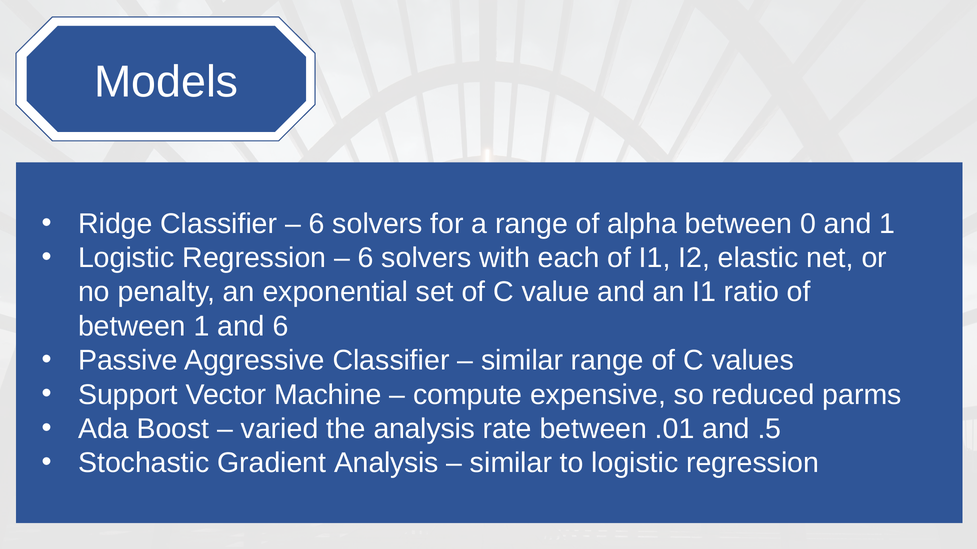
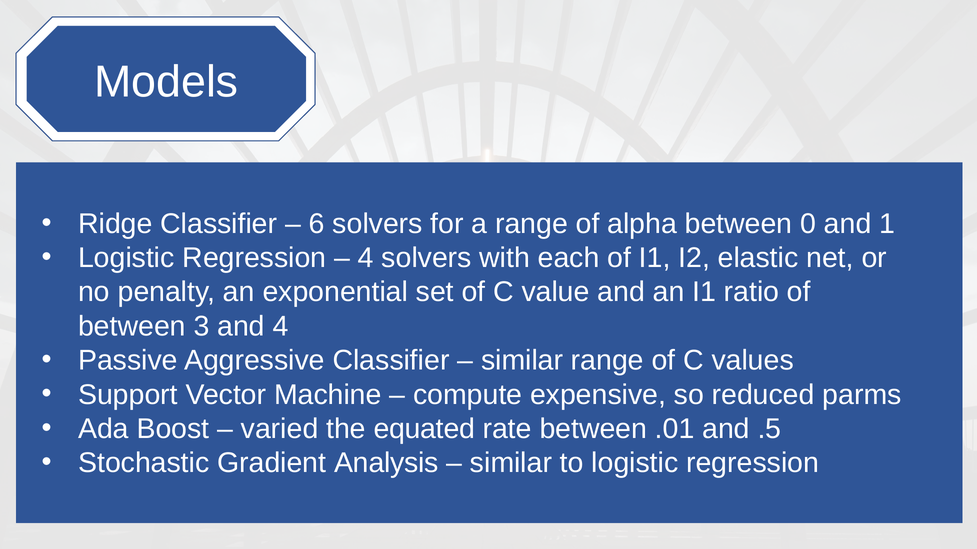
6 at (366, 258): 6 -> 4
between 1: 1 -> 3
and 6: 6 -> 4
the analysis: analysis -> equated
